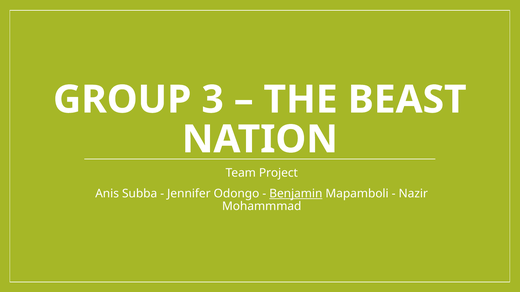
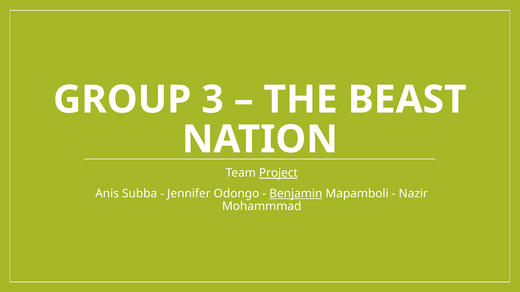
Project underline: none -> present
